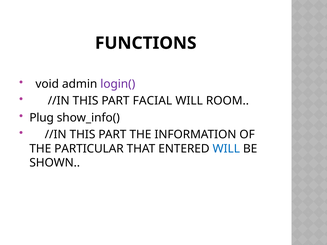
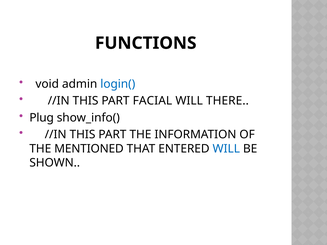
login( colour: purple -> blue
ROOM: ROOM -> THERE
PARTICULAR: PARTICULAR -> MENTIONED
